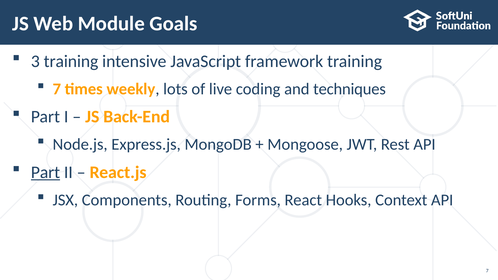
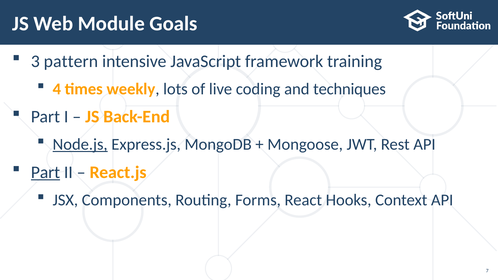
3 training: training -> pattern
7 at (57, 89): 7 -> 4
Node.js underline: none -> present
